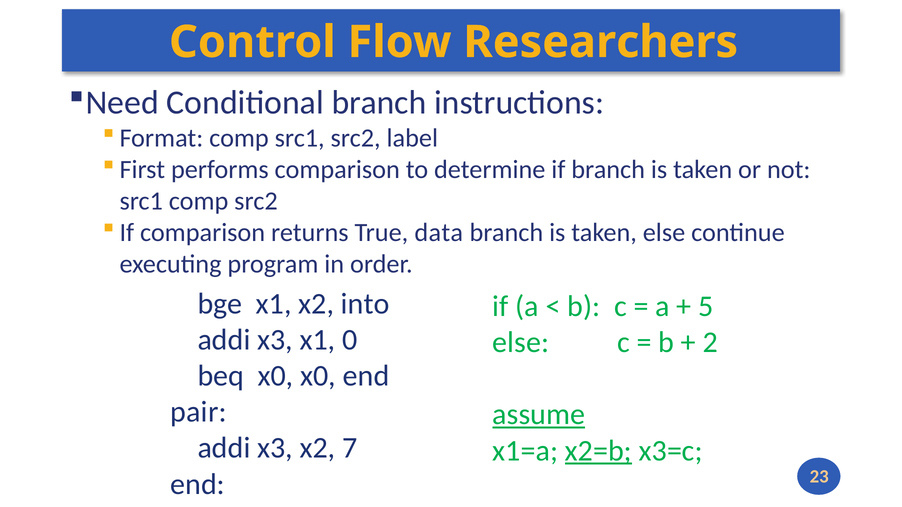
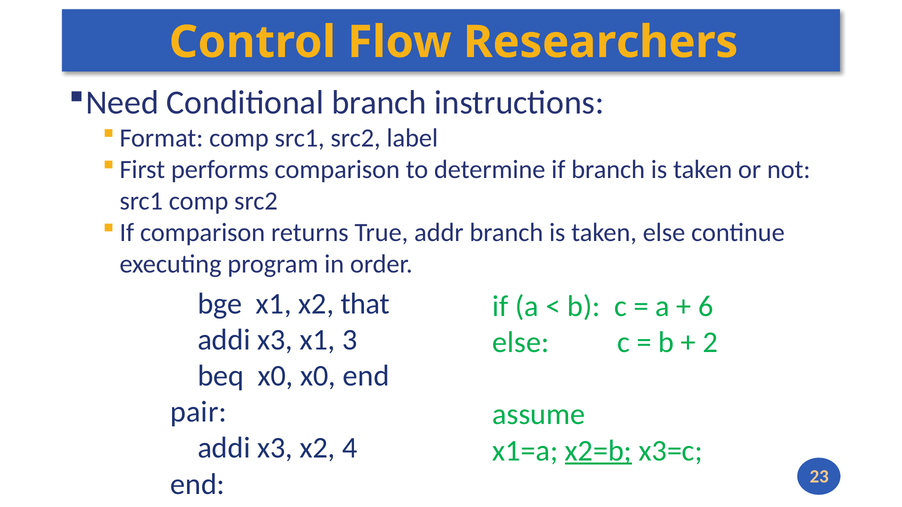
data: data -> addr
into: into -> that
5: 5 -> 6
0: 0 -> 3
assume underline: present -> none
7: 7 -> 4
